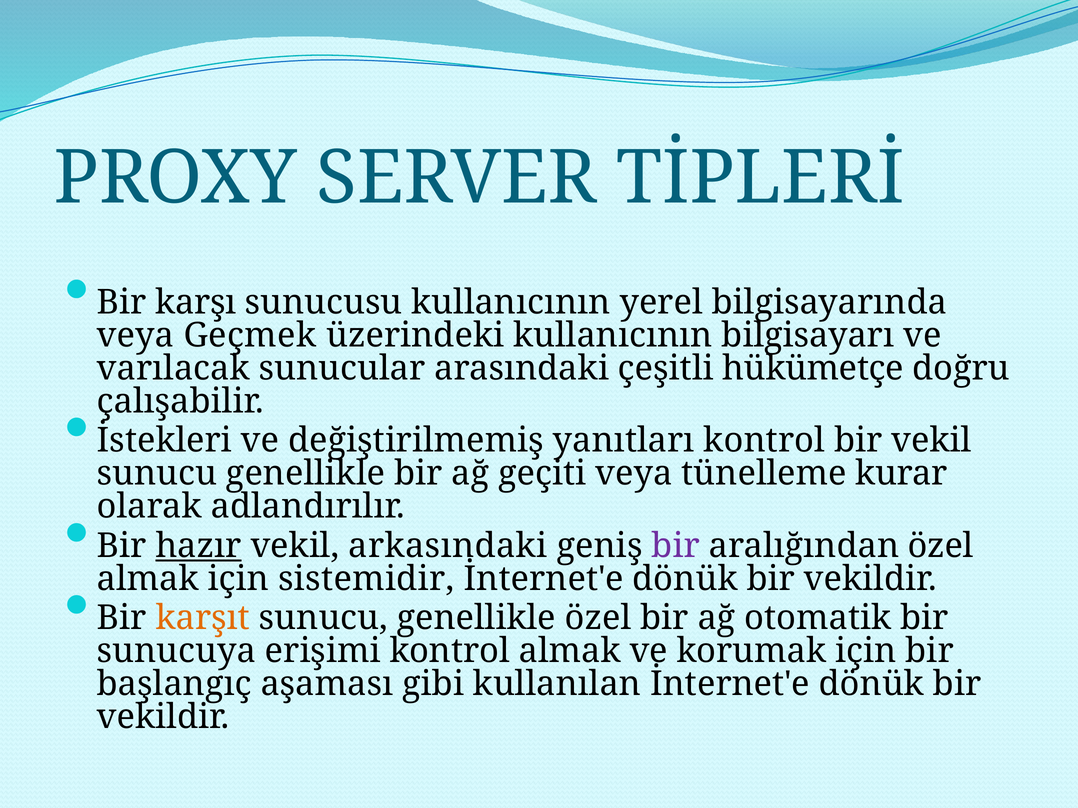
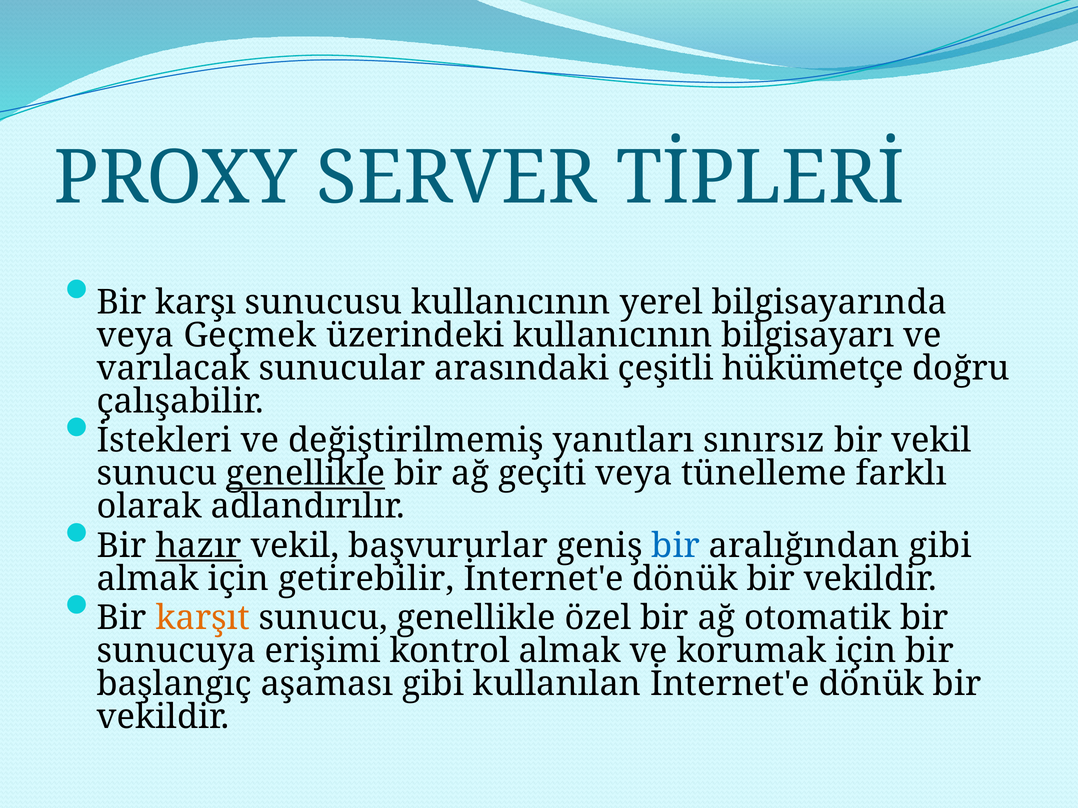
yanıtları kontrol: kontrol -> sınırsız
genellikle at (306, 474) underline: none -> present
kurar: kurar -> farklı
arkasındaki: arkasındaki -> başvururlar
bir at (676, 546) colour: purple -> blue
aralığından özel: özel -> gibi
sistemidir: sistemidir -> getirebilir
